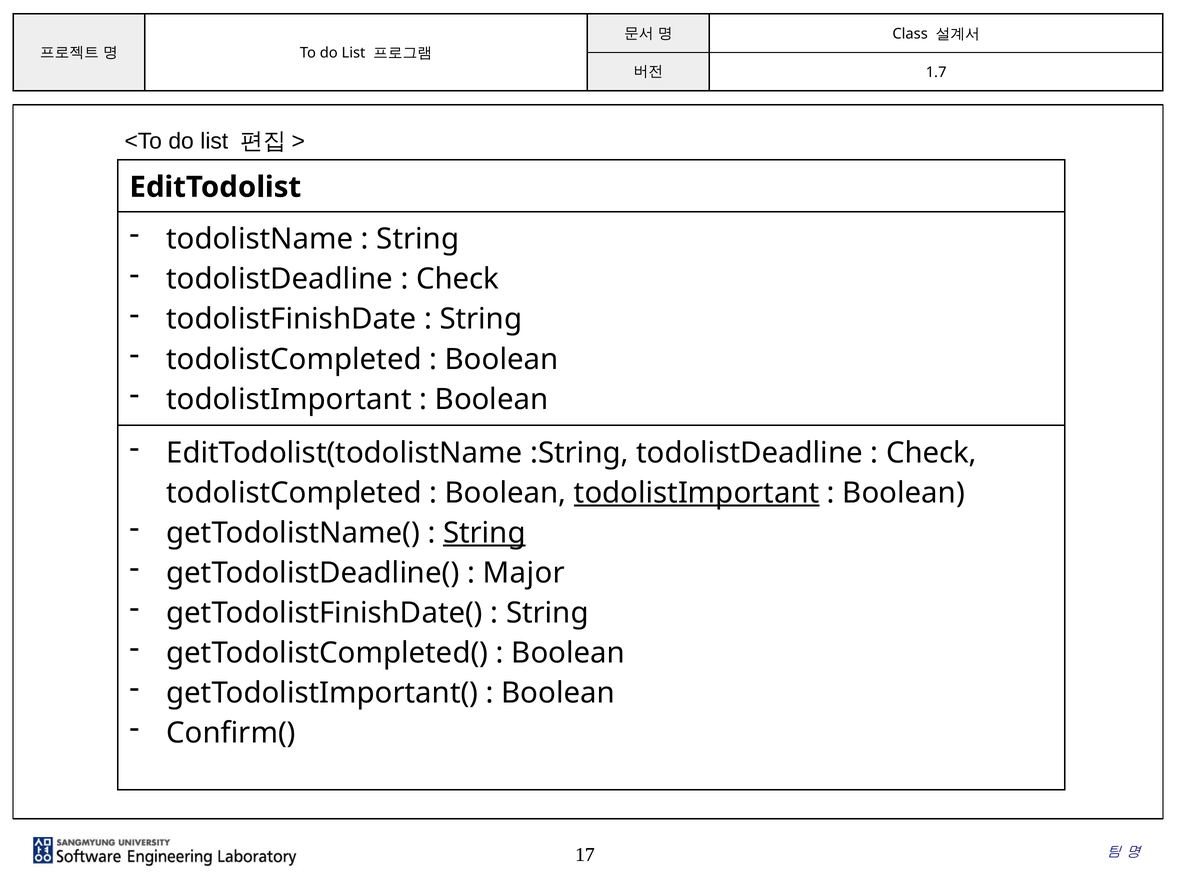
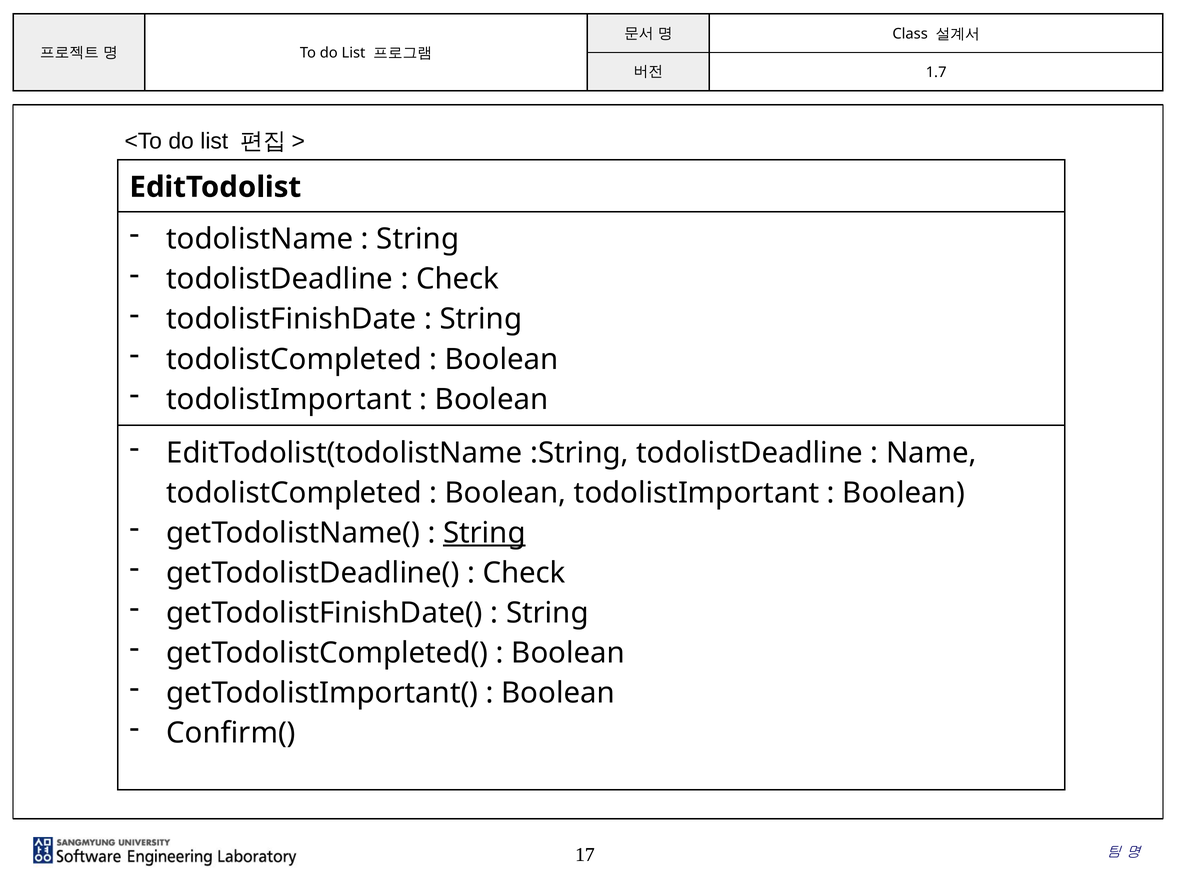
Check at (931, 453): Check -> Name
todolistImportant at (697, 493) underline: present -> none
Major at (524, 573): Major -> Check
